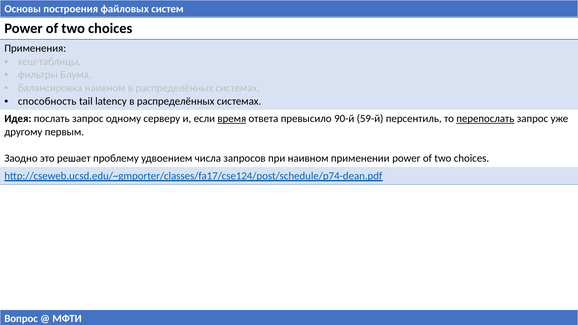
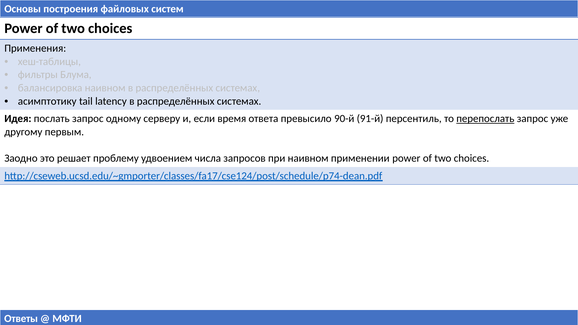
способность: способность -> асимптотику
время underline: present -> none
59-й: 59-й -> 91-й
Вопрос: Вопрос -> Ответы
